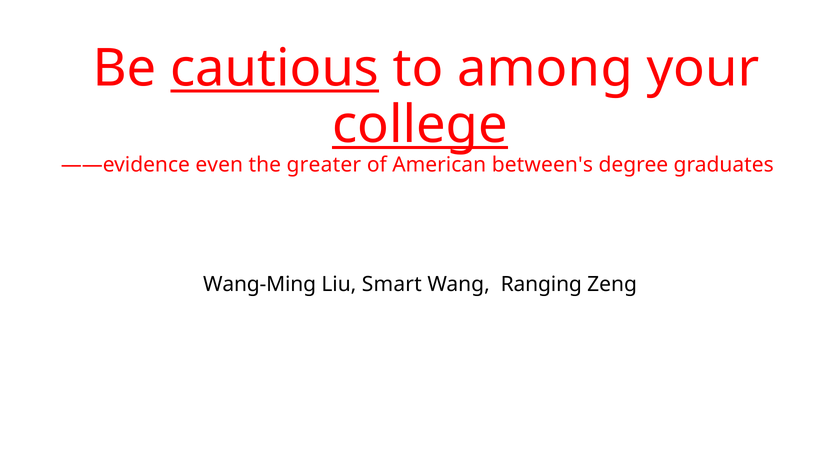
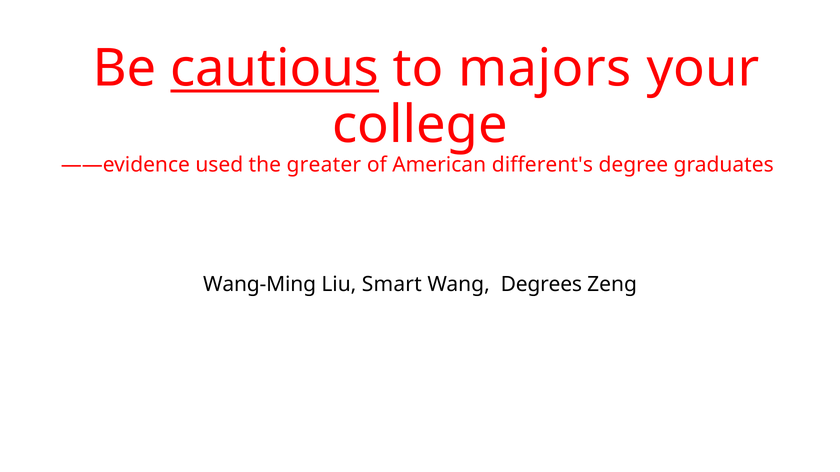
among: among -> majors
college underline: present -> none
even: even -> used
between's: between's -> different's
Ranging: Ranging -> Degrees
